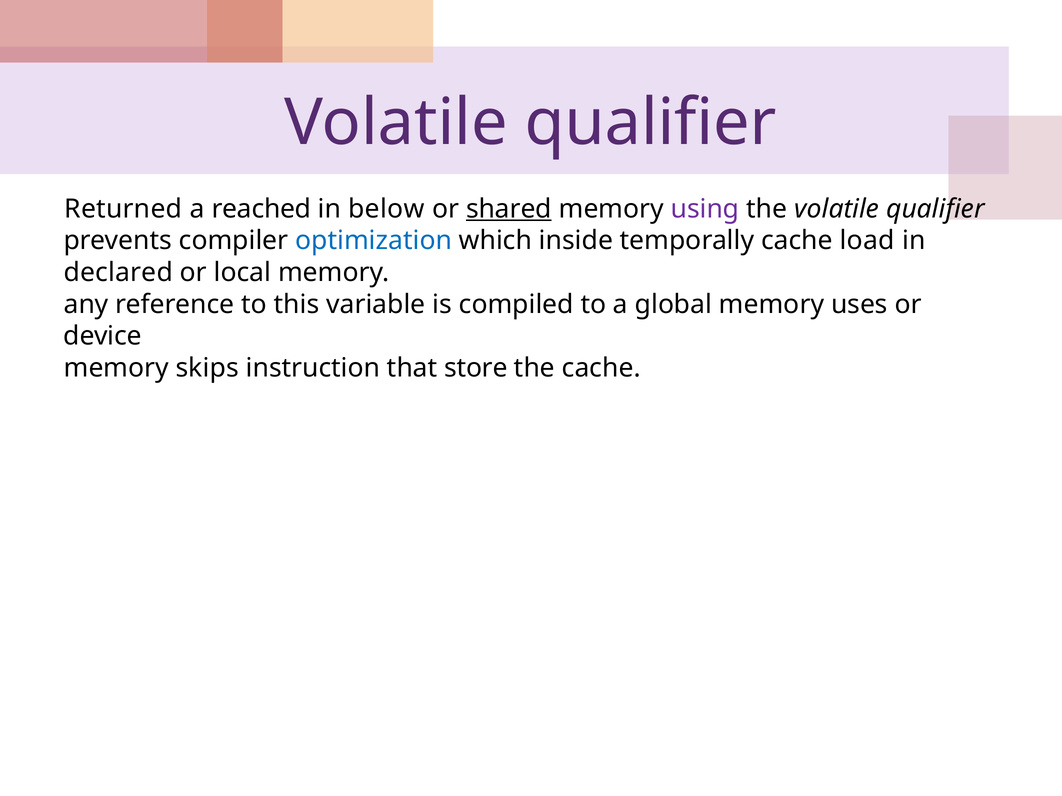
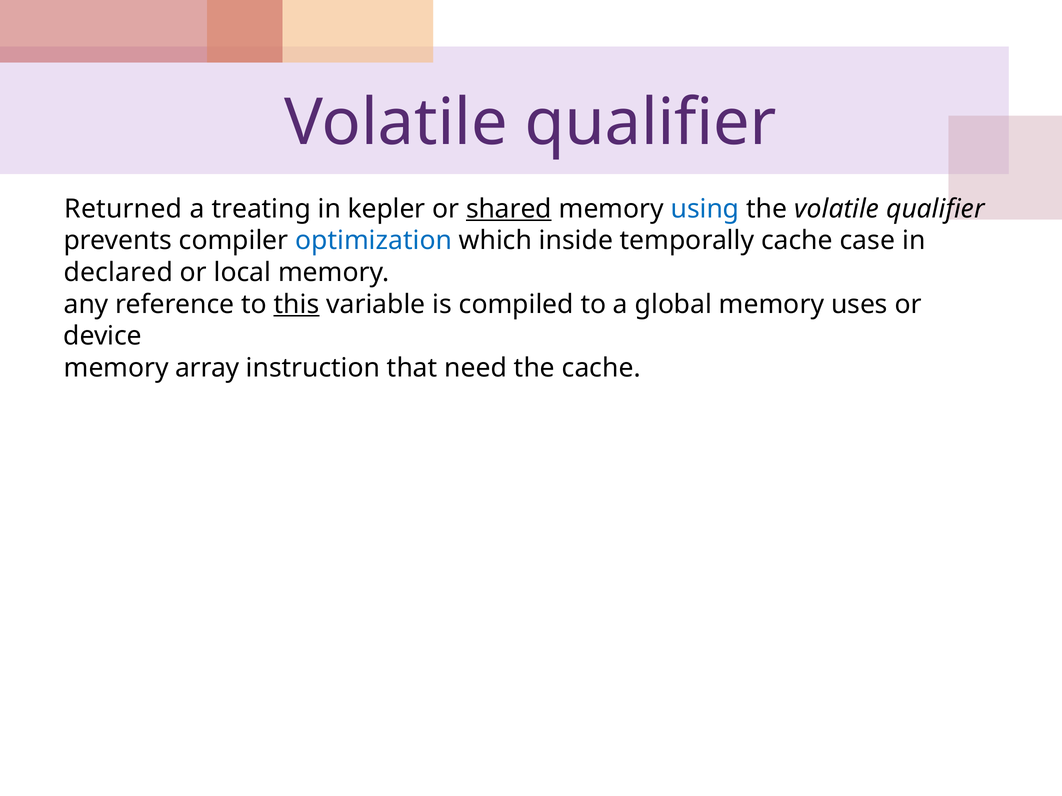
reached: reached -> treating
below: below -> kepler
using colour: purple -> blue
load: load -> case
this underline: none -> present
skips: skips -> array
store: store -> need
